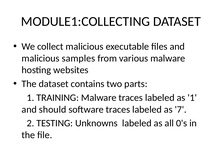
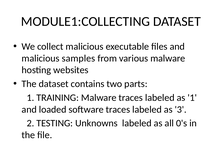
should: should -> loaded
7: 7 -> 3
